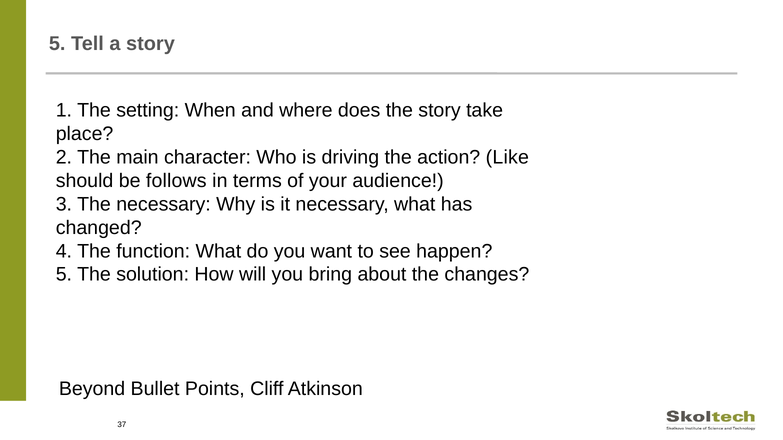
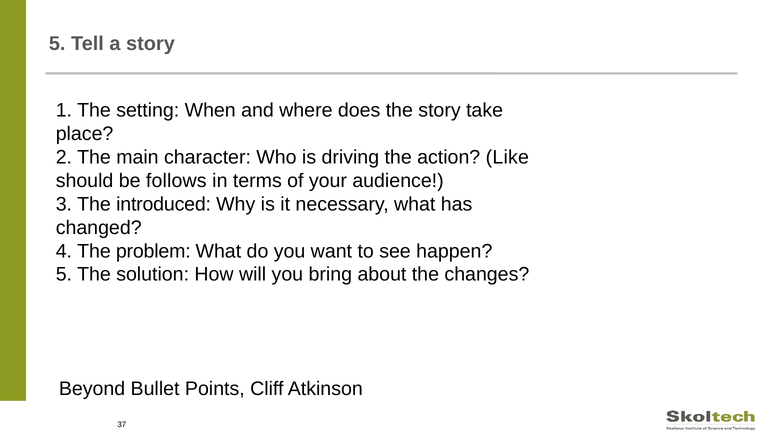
The necessary: necessary -> introduced
function: function -> problem
